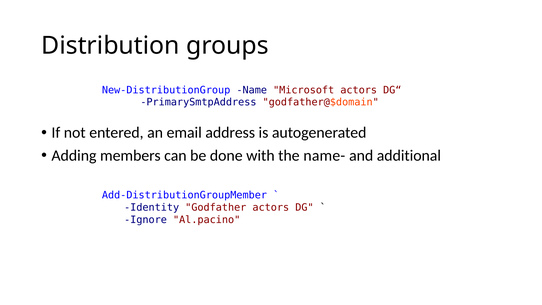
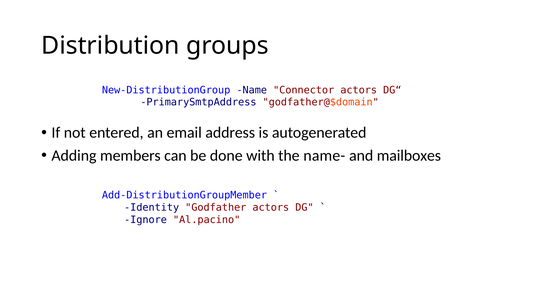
Microsoft: Microsoft -> Connector
additional: additional -> mailboxes
